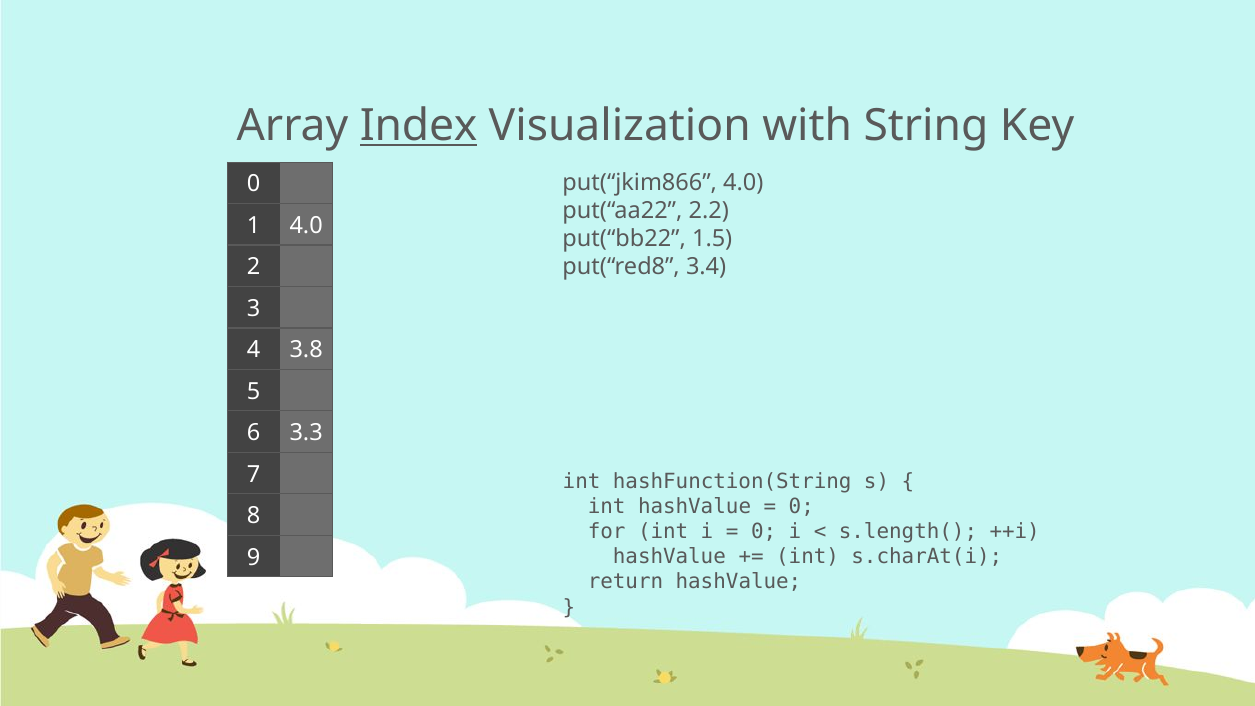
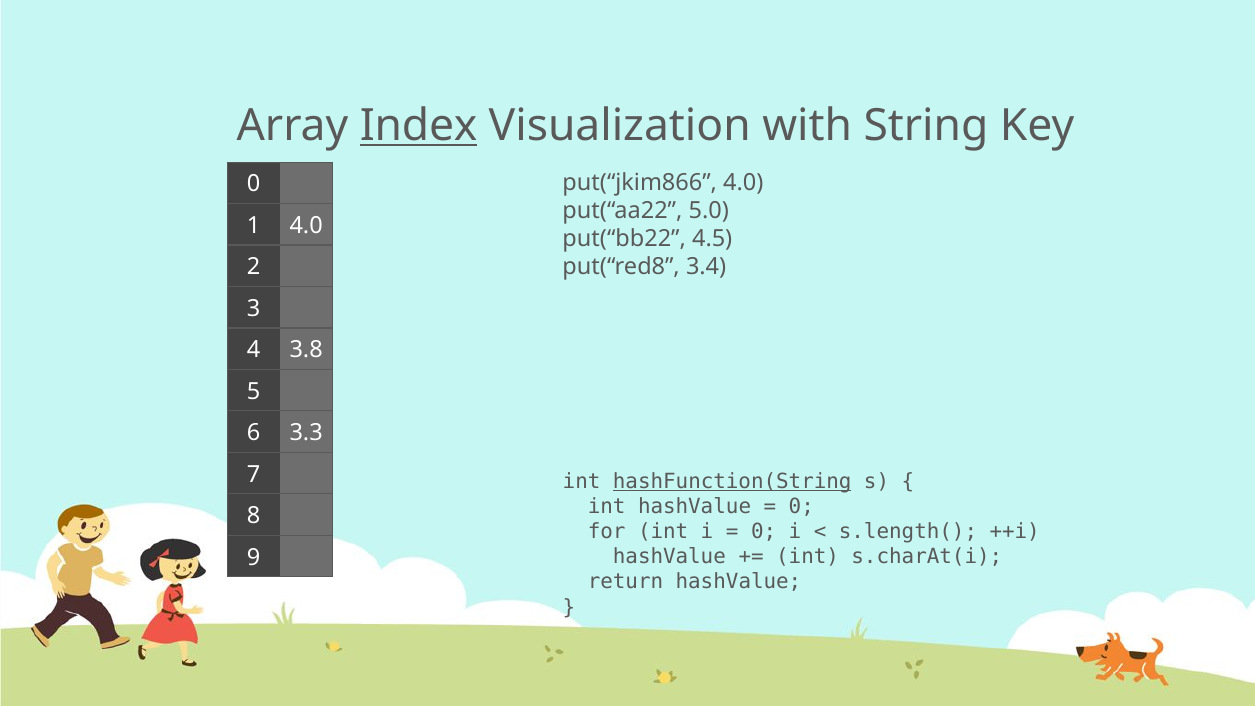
2.2: 2.2 -> 5.0
1.5: 1.5 -> 4.5
hashFunction(String underline: none -> present
